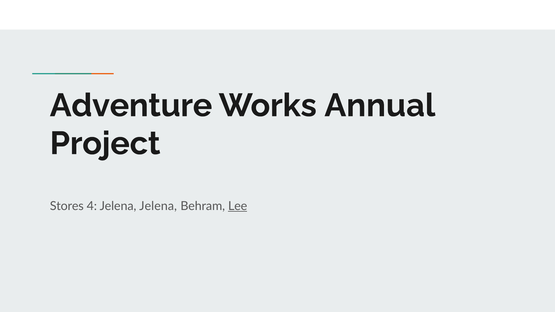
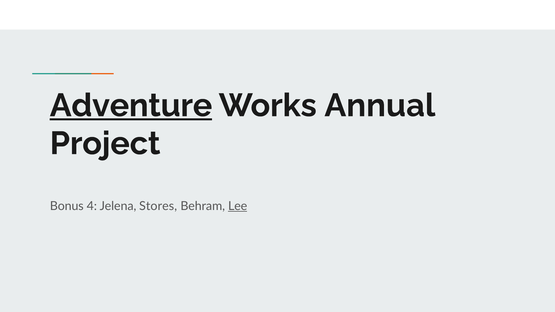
Adventure underline: none -> present
Stores: Stores -> Bonus
Jelena Jelena: Jelena -> Stores
